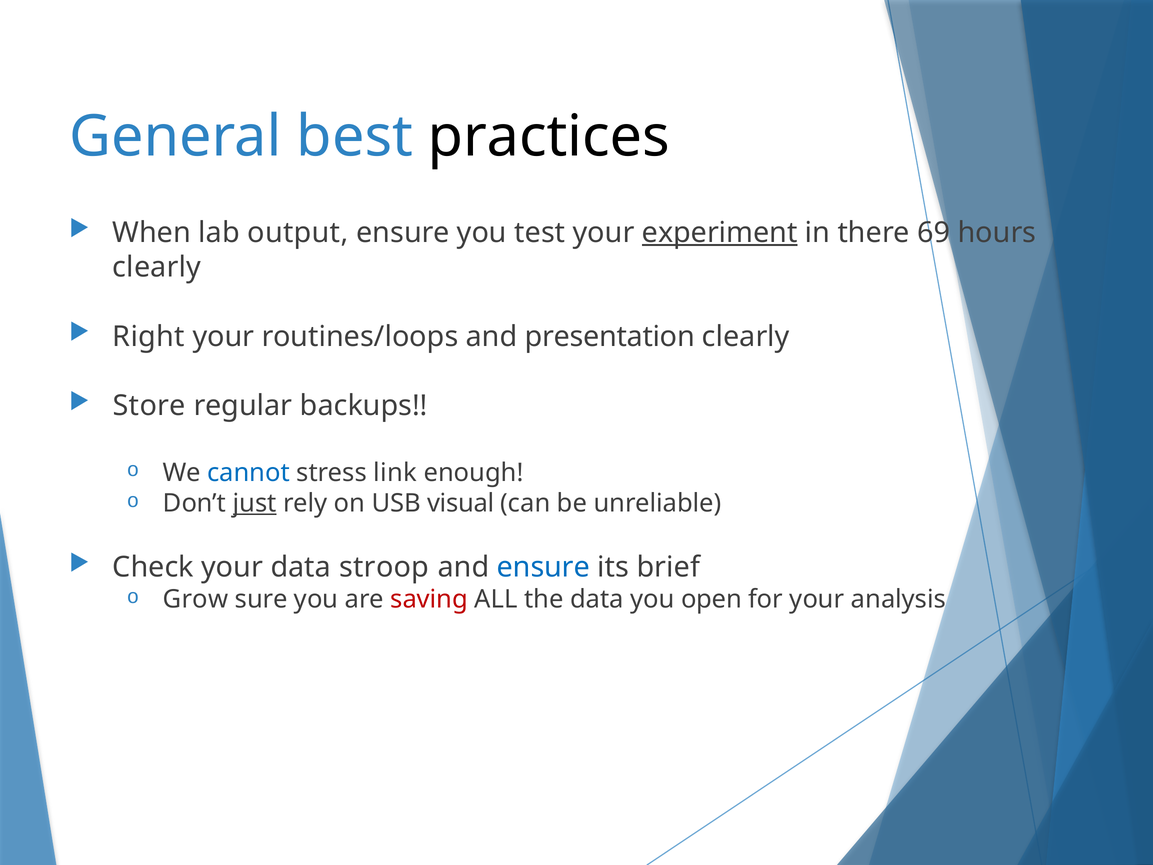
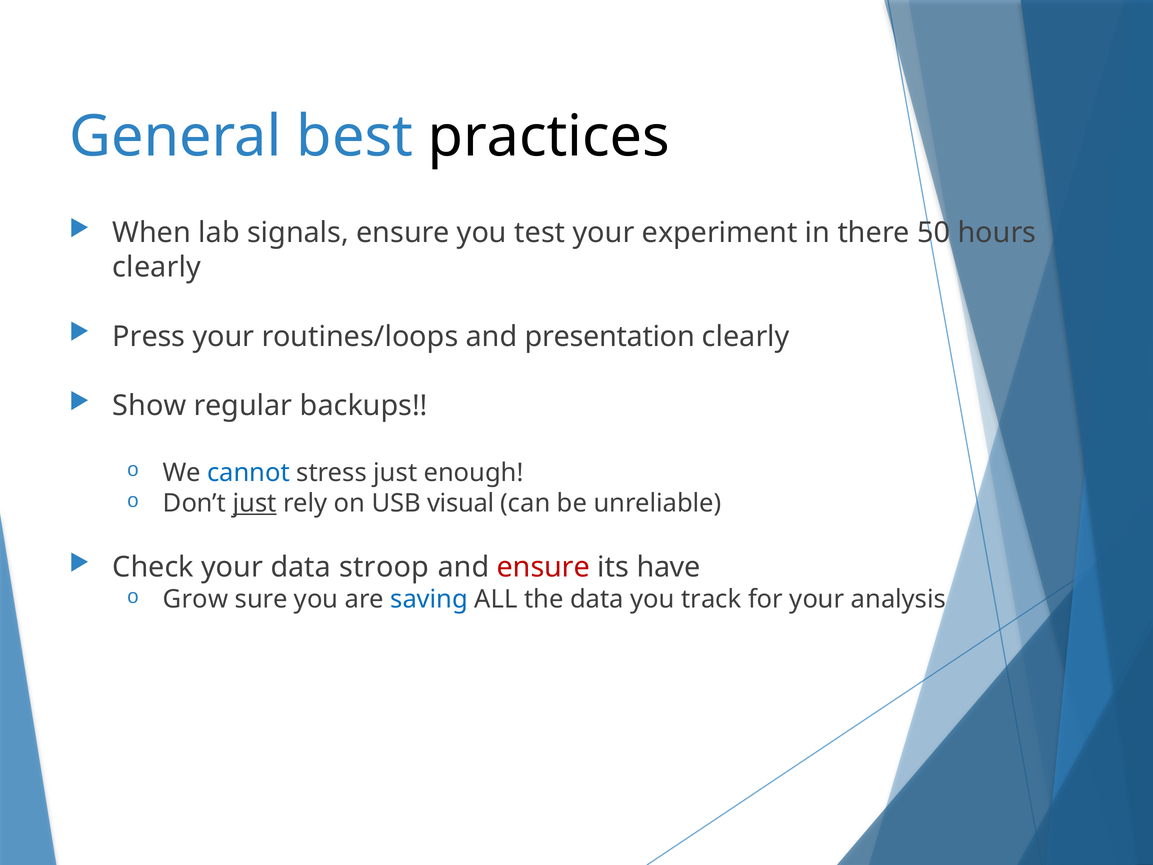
output: output -> signals
experiment underline: present -> none
69: 69 -> 50
Right: Right -> Press
Store: Store -> Show
stress link: link -> just
ensure at (543, 567) colour: blue -> red
brief: brief -> have
saving colour: red -> blue
open: open -> track
